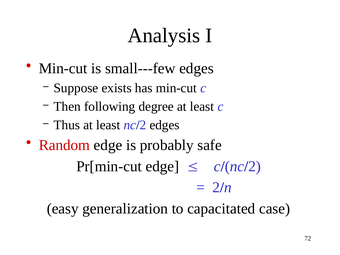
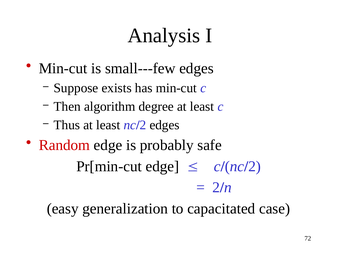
following: following -> algorithm
